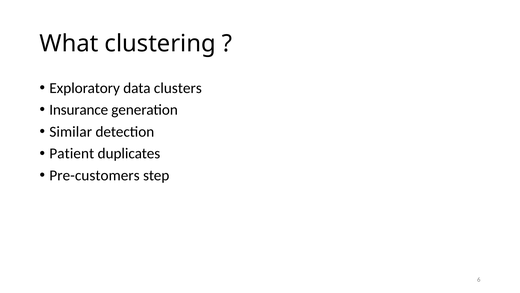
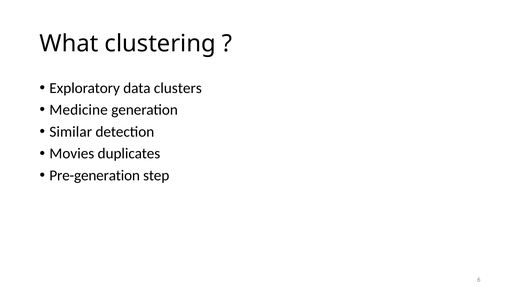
Insurance: Insurance -> Medicine
Patient: Patient -> Movies
Pre-customers: Pre-customers -> Pre-generation
